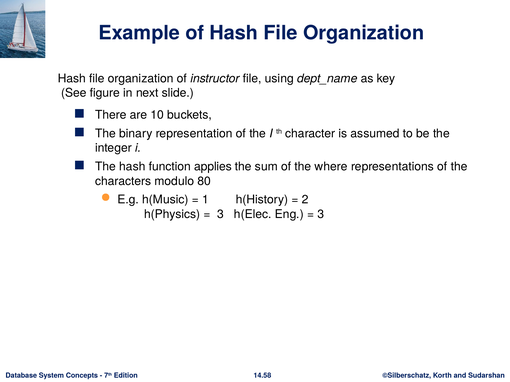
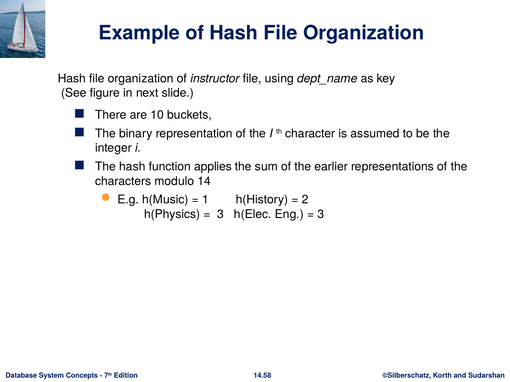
where: where -> earlier
80: 80 -> 14
